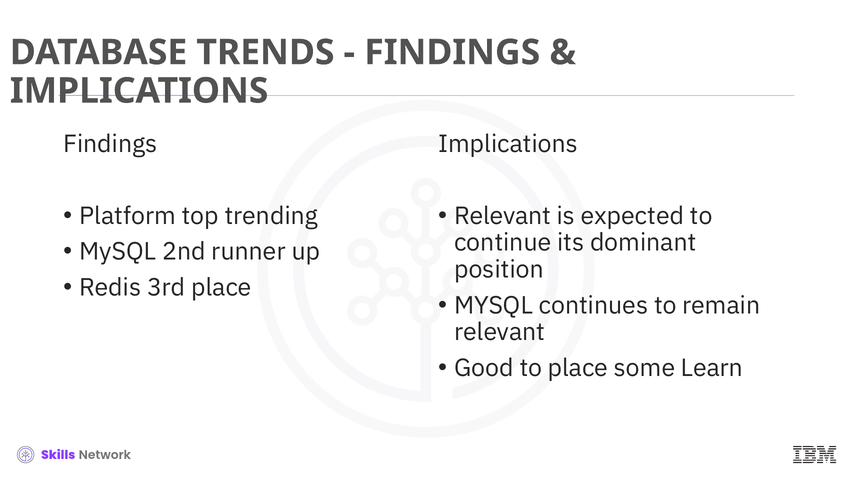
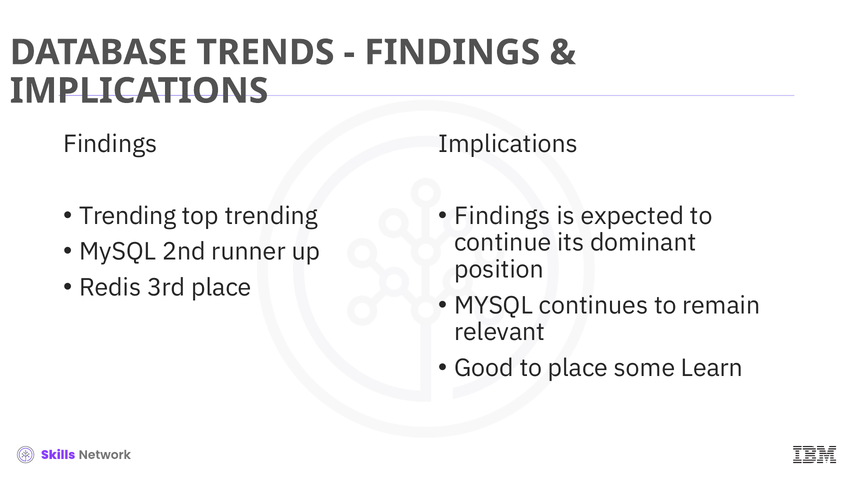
Platform at (128, 216): Platform -> Trending
Relevant at (503, 216): Relevant -> Findings
